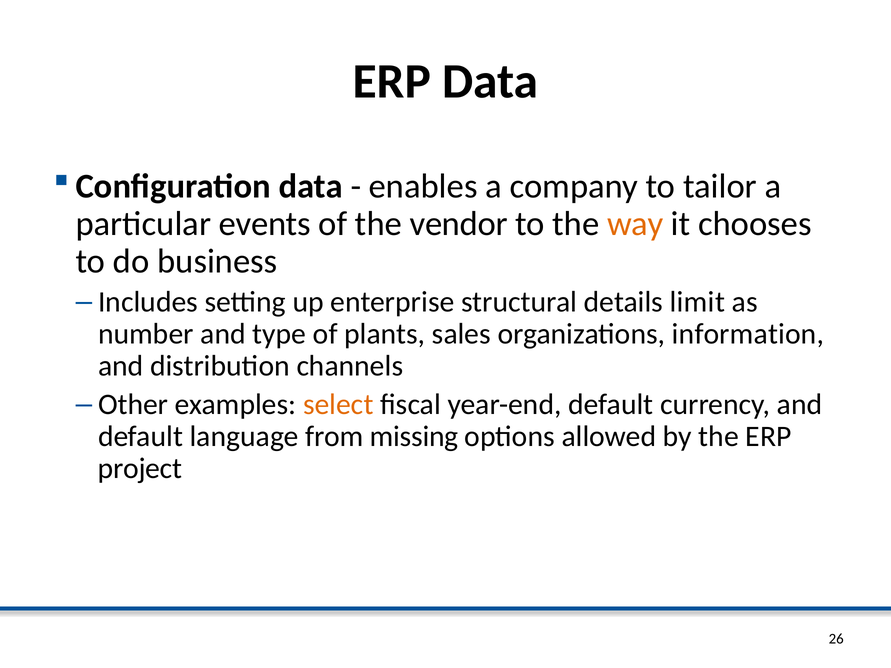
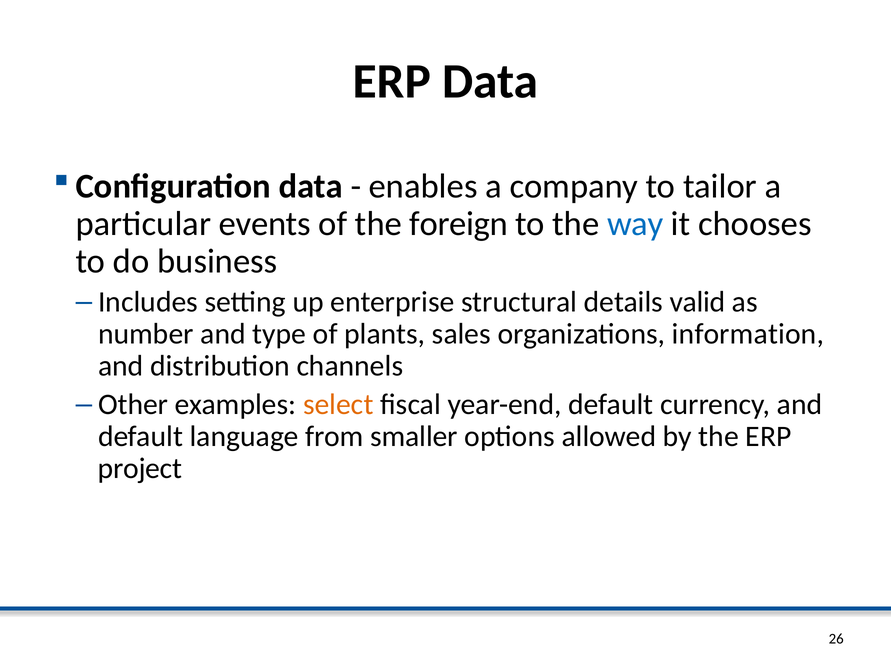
vendor: vendor -> foreign
way colour: orange -> blue
limit: limit -> valid
missing: missing -> smaller
